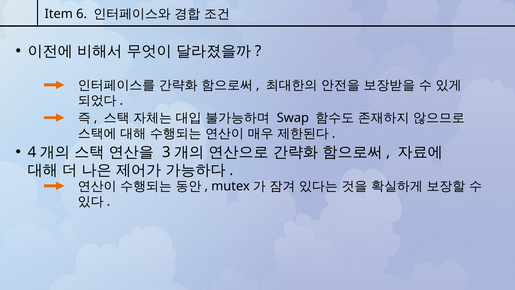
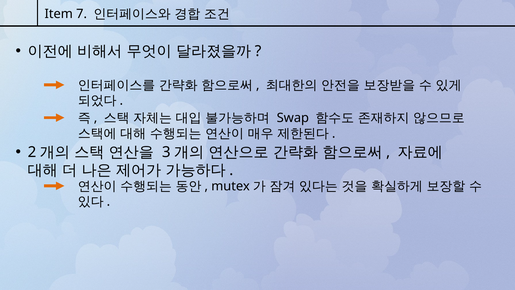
6: 6 -> 7
4: 4 -> 2
